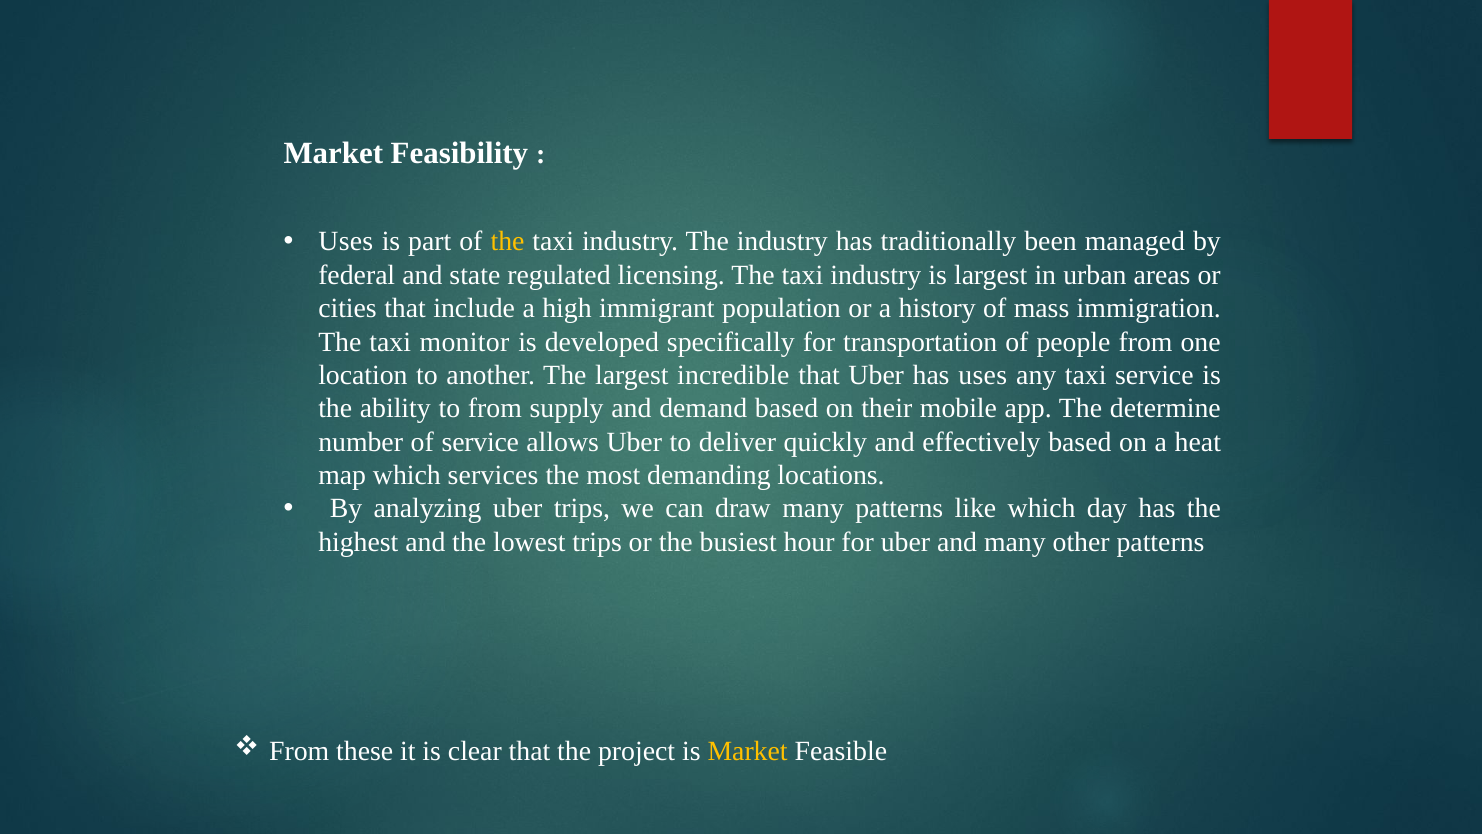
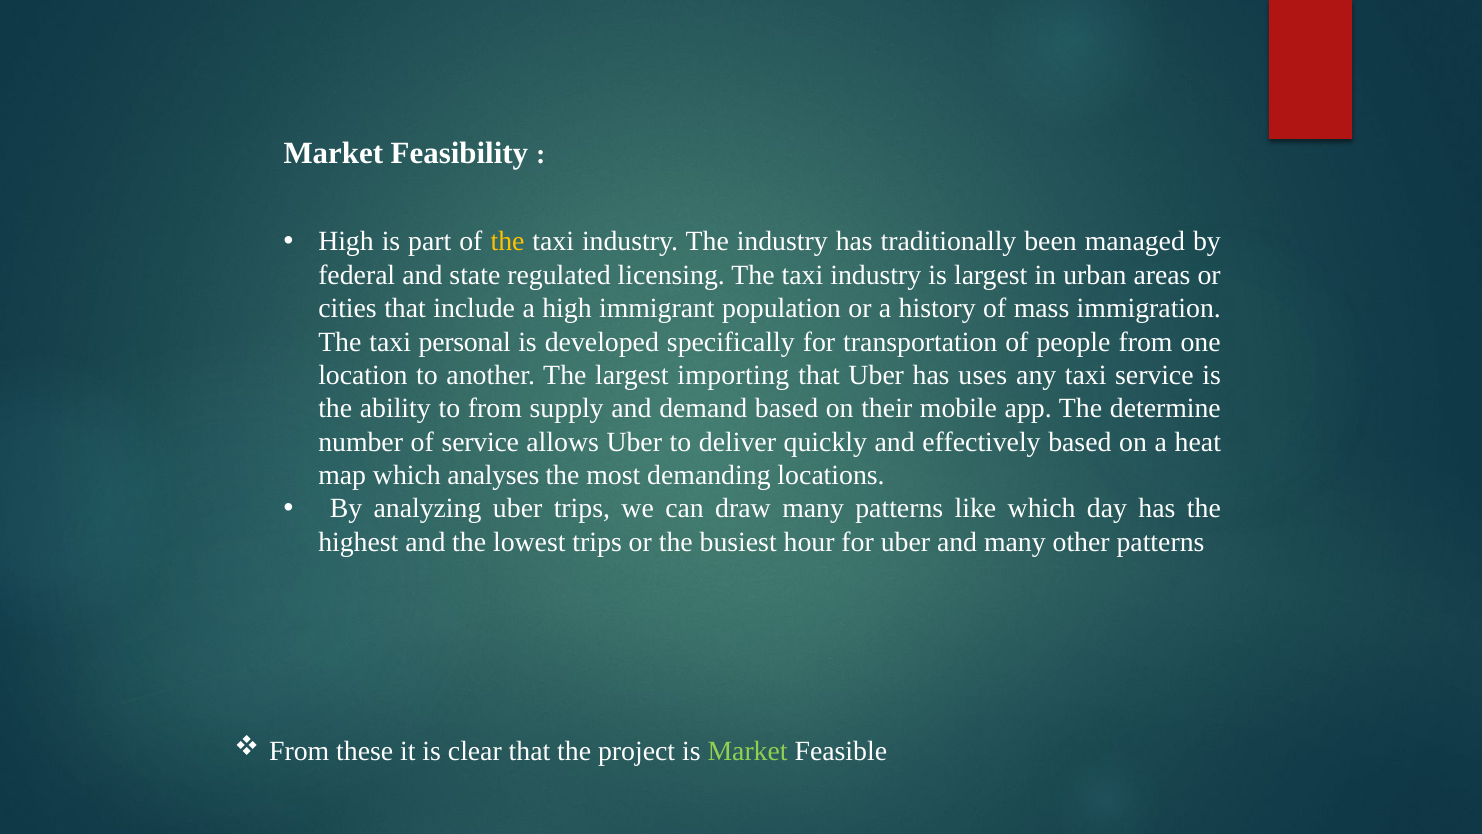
Uses at (346, 242): Uses -> High
monitor: monitor -> personal
incredible: incredible -> importing
services: services -> analyses
Market at (748, 751) colour: yellow -> light green
